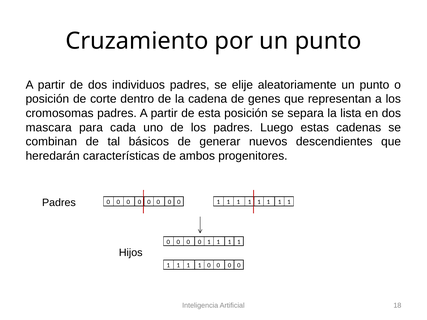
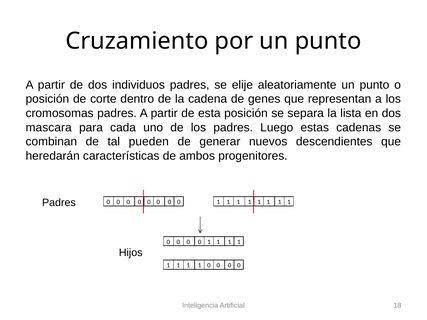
básicos: básicos -> pueden
